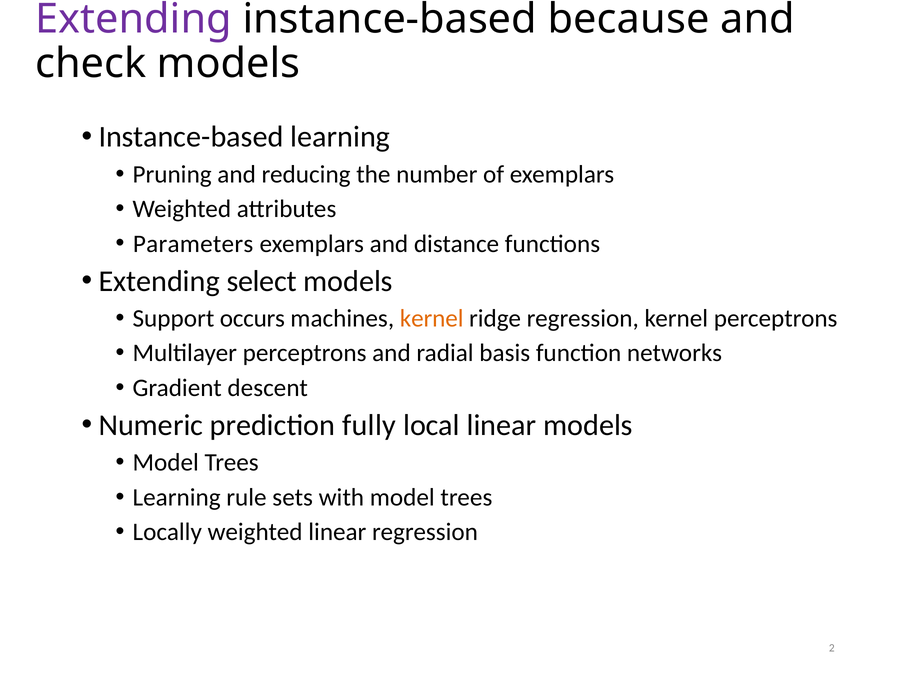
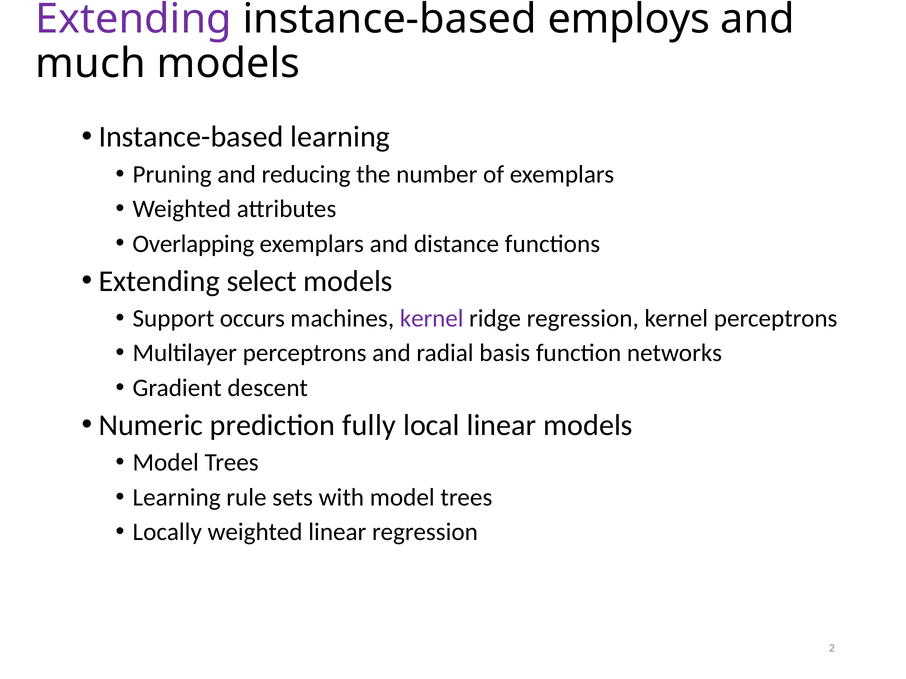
because: because -> employs
check: check -> much
Parameters: Parameters -> Overlapping
kernel at (432, 319) colour: orange -> purple
